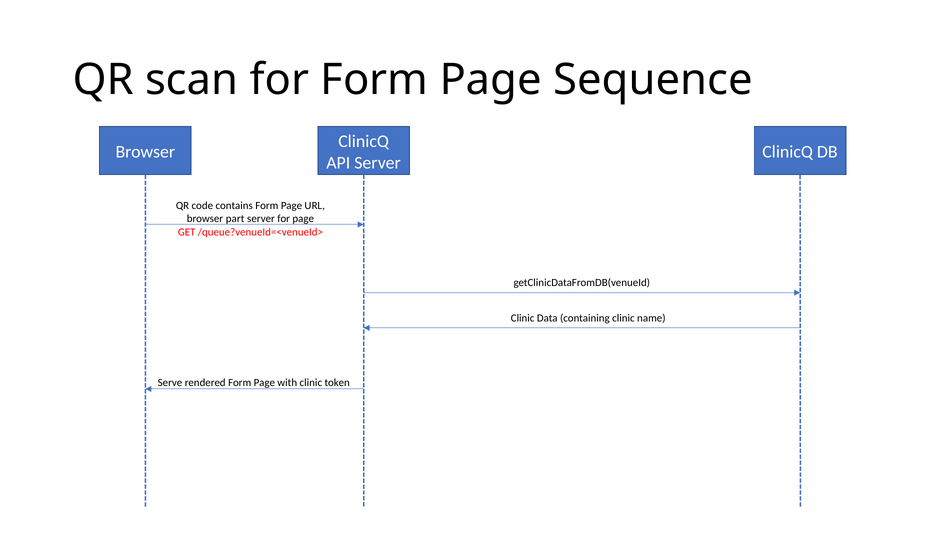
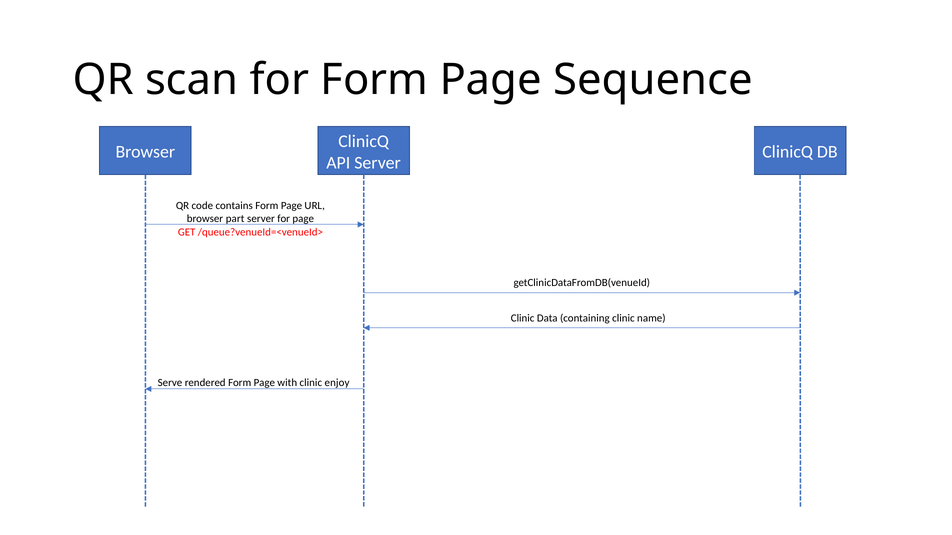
token: token -> enjoy
